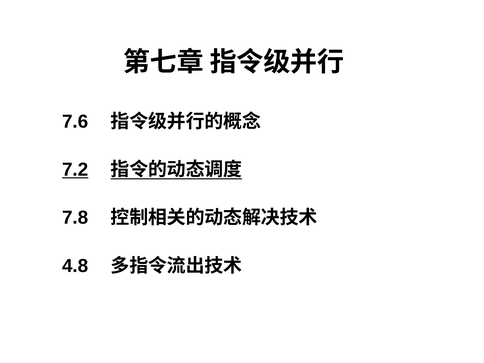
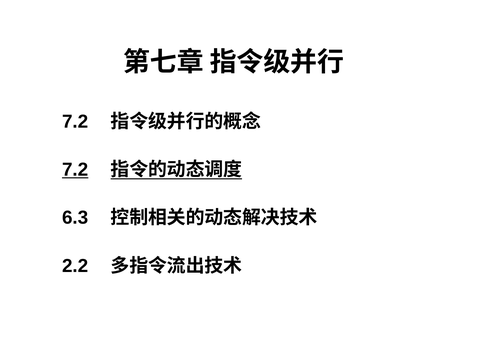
7.6 at (75, 122): 7.6 -> 7.2
7.8: 7.8 -> 6.3
4.8: 4.8 -> 2.2
